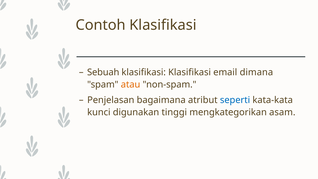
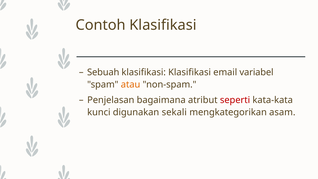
dimana: dimana -> variabel
seperti colour: blue -> red
tinggi: tinggi -> sekali
